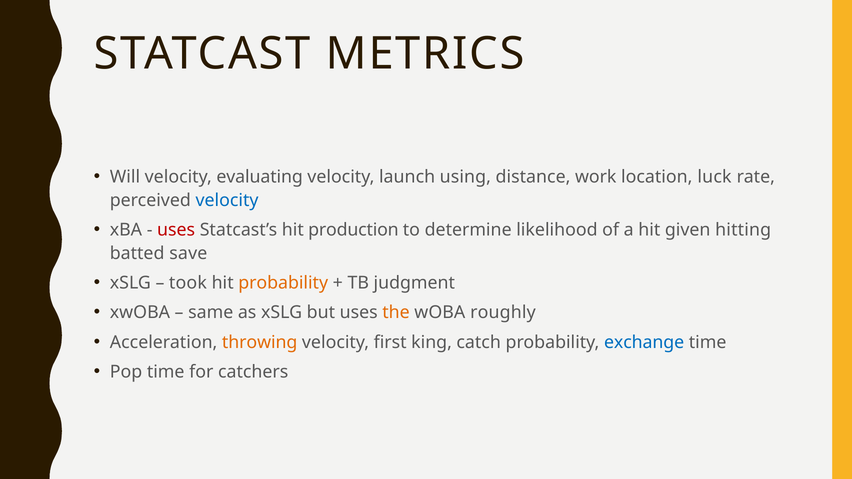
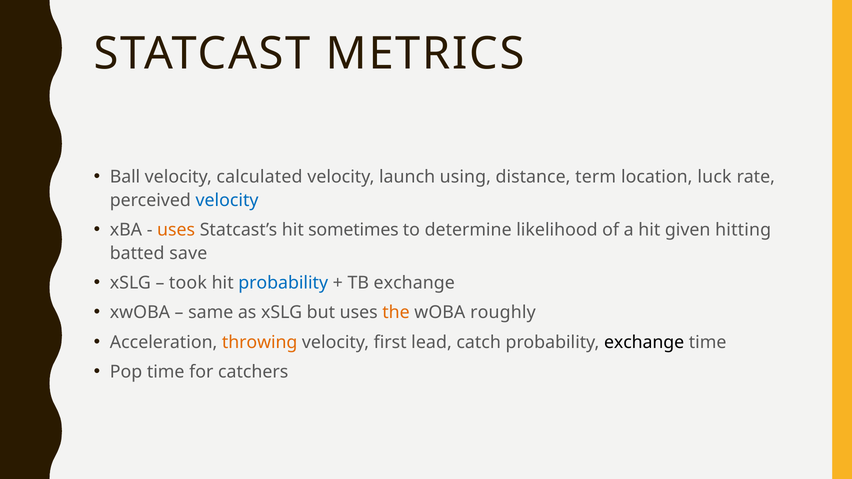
Will: Will -> Ball
evaluating: evaluating -> calculated
work: work -> term
uses at (176, 230) colour: red -> orange
production: production -> sometimes
probability at (283, 283) colour: orange -> blue
TB judgment: judgment -> exchange
king: king -> lead
exchange at (644, 342) colour: blue -> black
